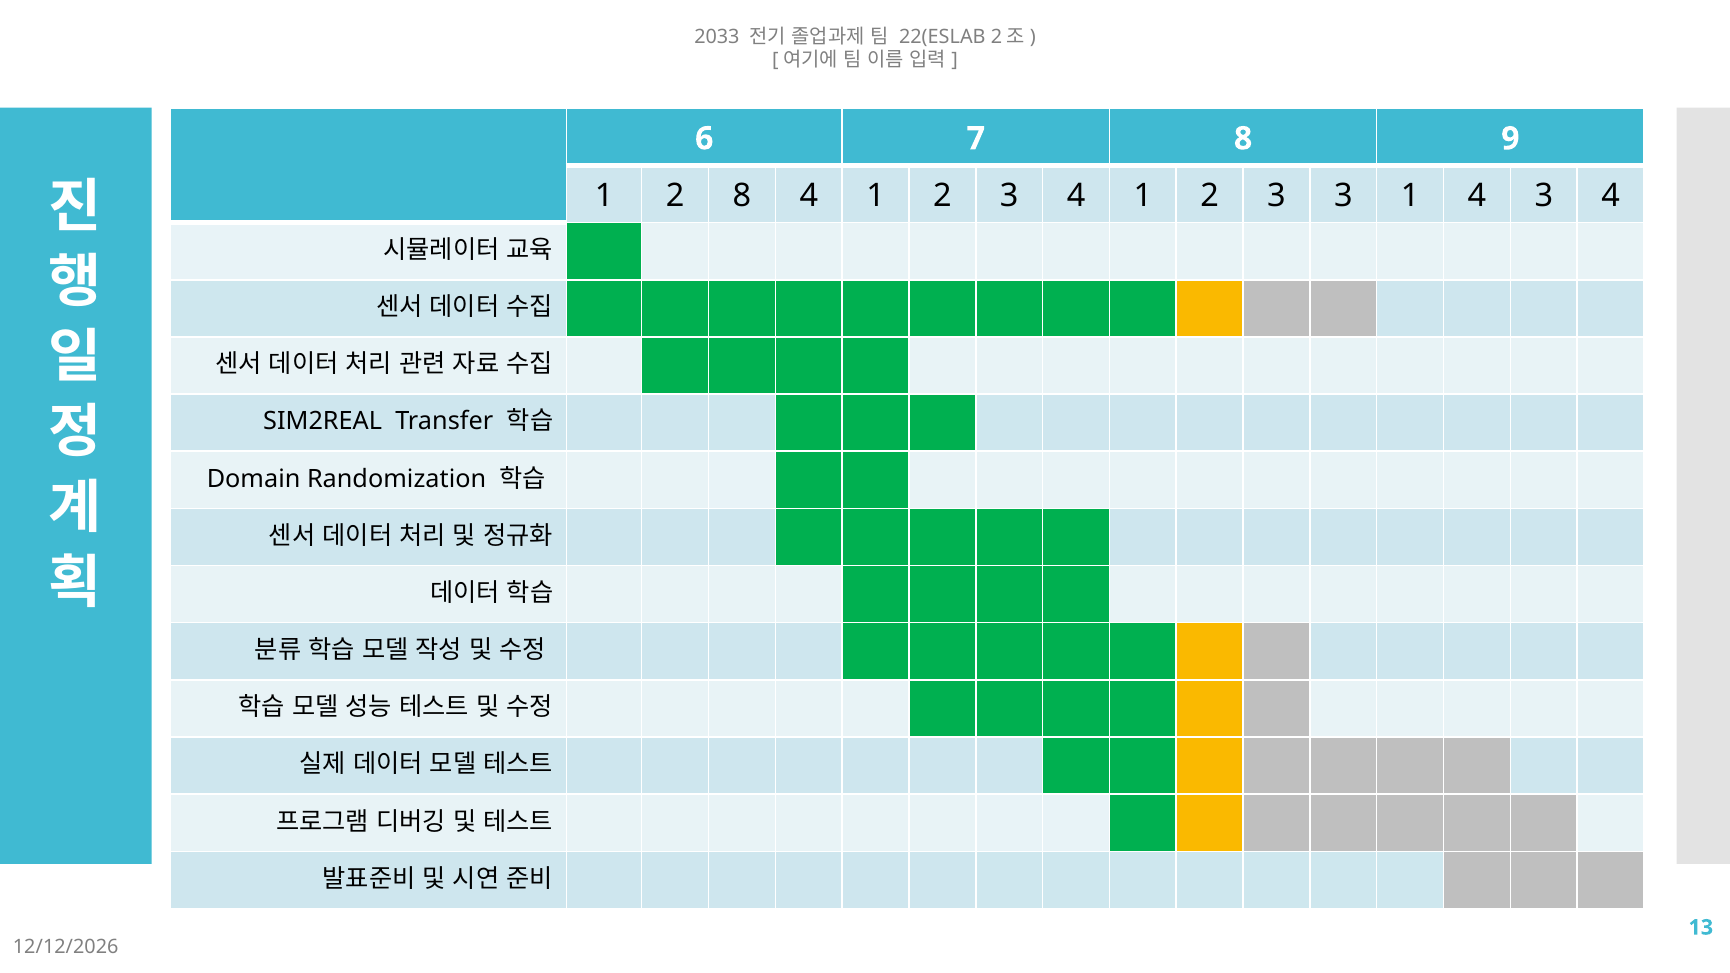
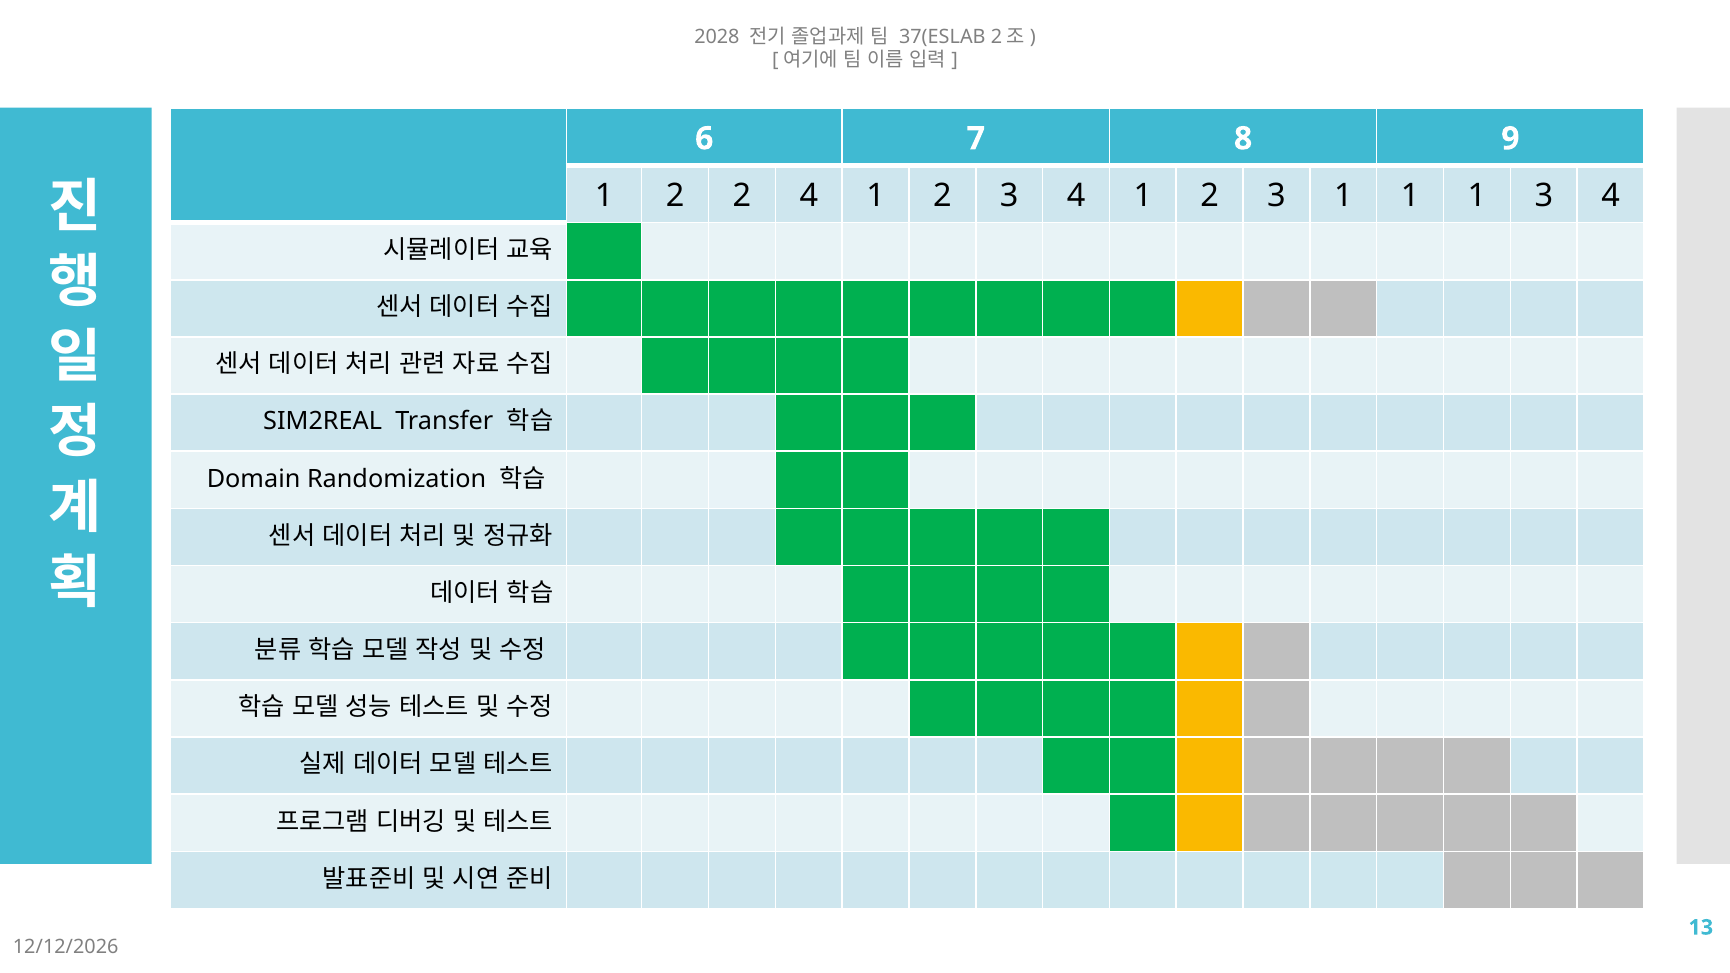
2033: 2033 -> 2028
22(ESLAB: 22(ESLAB -> 37(ESLAB
2 8: 8 -> 2
3 3: 3 -> 1
4 at (1477, 196): 4 -> 1
